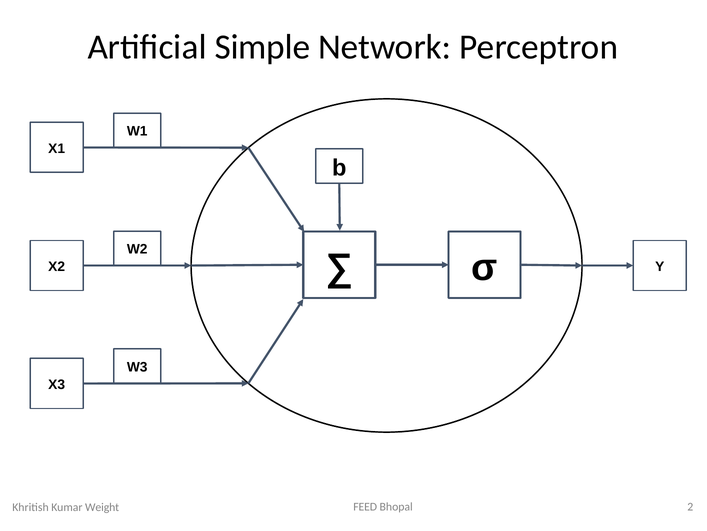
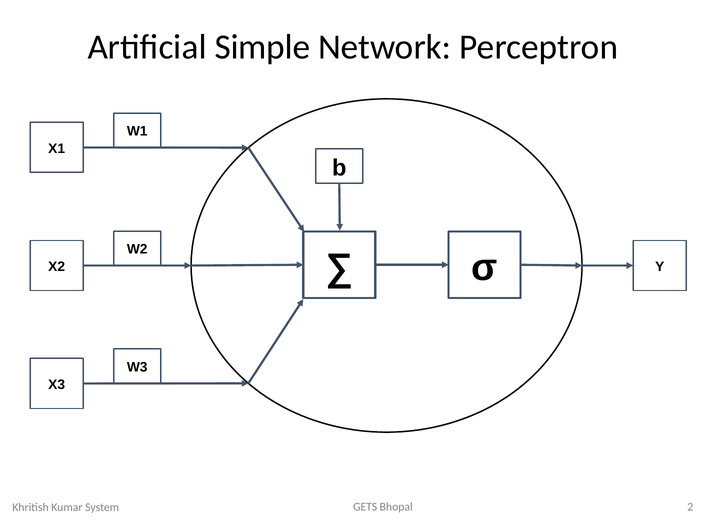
FEED: FEED -> GETS
Weight: Weight -> System
